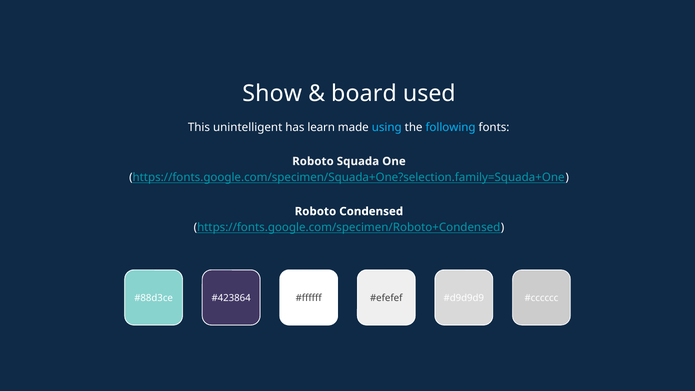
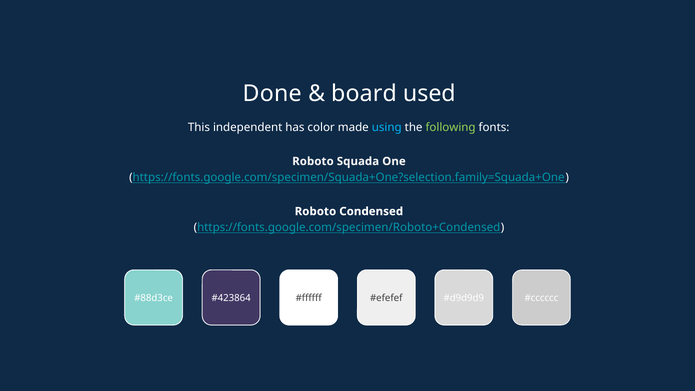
Show: Show -> Done
unintelligent: unintelligent -> independent
learn: learn -> color
following colour: light blue -> light green
